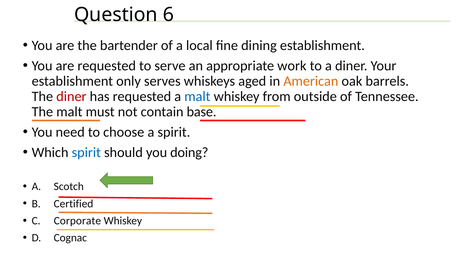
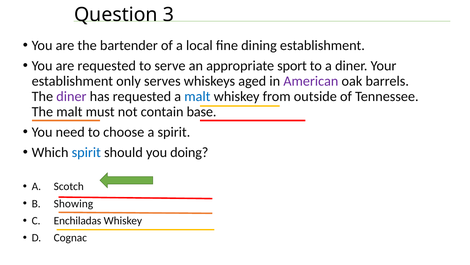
6: 6 -> 3
work: work -> sport
American colour: orange -> purple
diner at (71, 96) colour: red -> purple
Certified: Certified -> Showing
Corporate: Corporate -> Enchiladas
